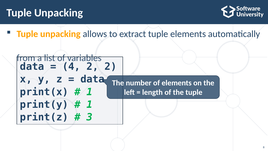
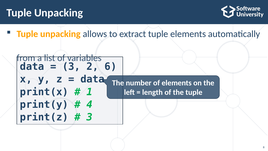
4 at (71, 66): 4 -> 3
2 2: 2 -> 6
1 at (90, 104): 1 -> 4
